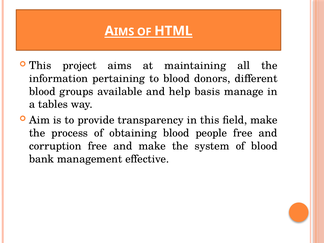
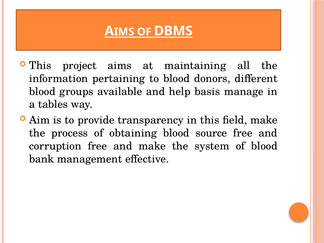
HTML: HTML -> DBMS
people: people -> source
